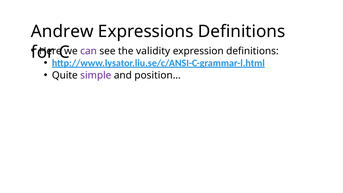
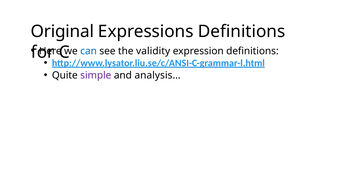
Andrew: Andrew -> Original
can colour: purple -> blue
position…: position… -> analysis…
